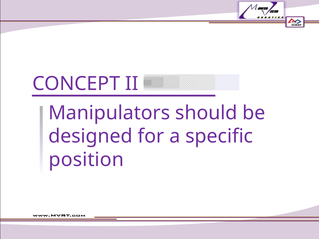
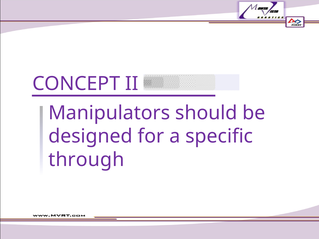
position: position -> through
